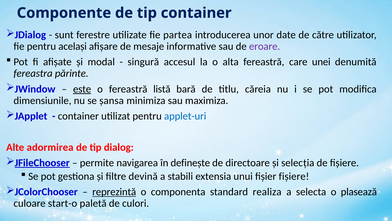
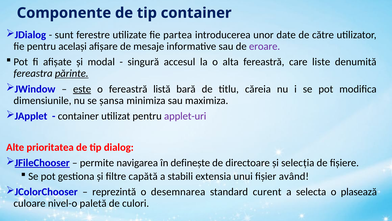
unei: unei -> liste
părinte underline: none -> present
applet-uri colour: blue -> purple
adormirea: adormirea -> prioritatea
devină: devină -> capătă
fișier fișiere: fișiere -> având
reprezintă underline: present -> none
componenta: componenta -> desemnarea
realiza: realiza -> curent
start-o: start-o -> nivel-o
